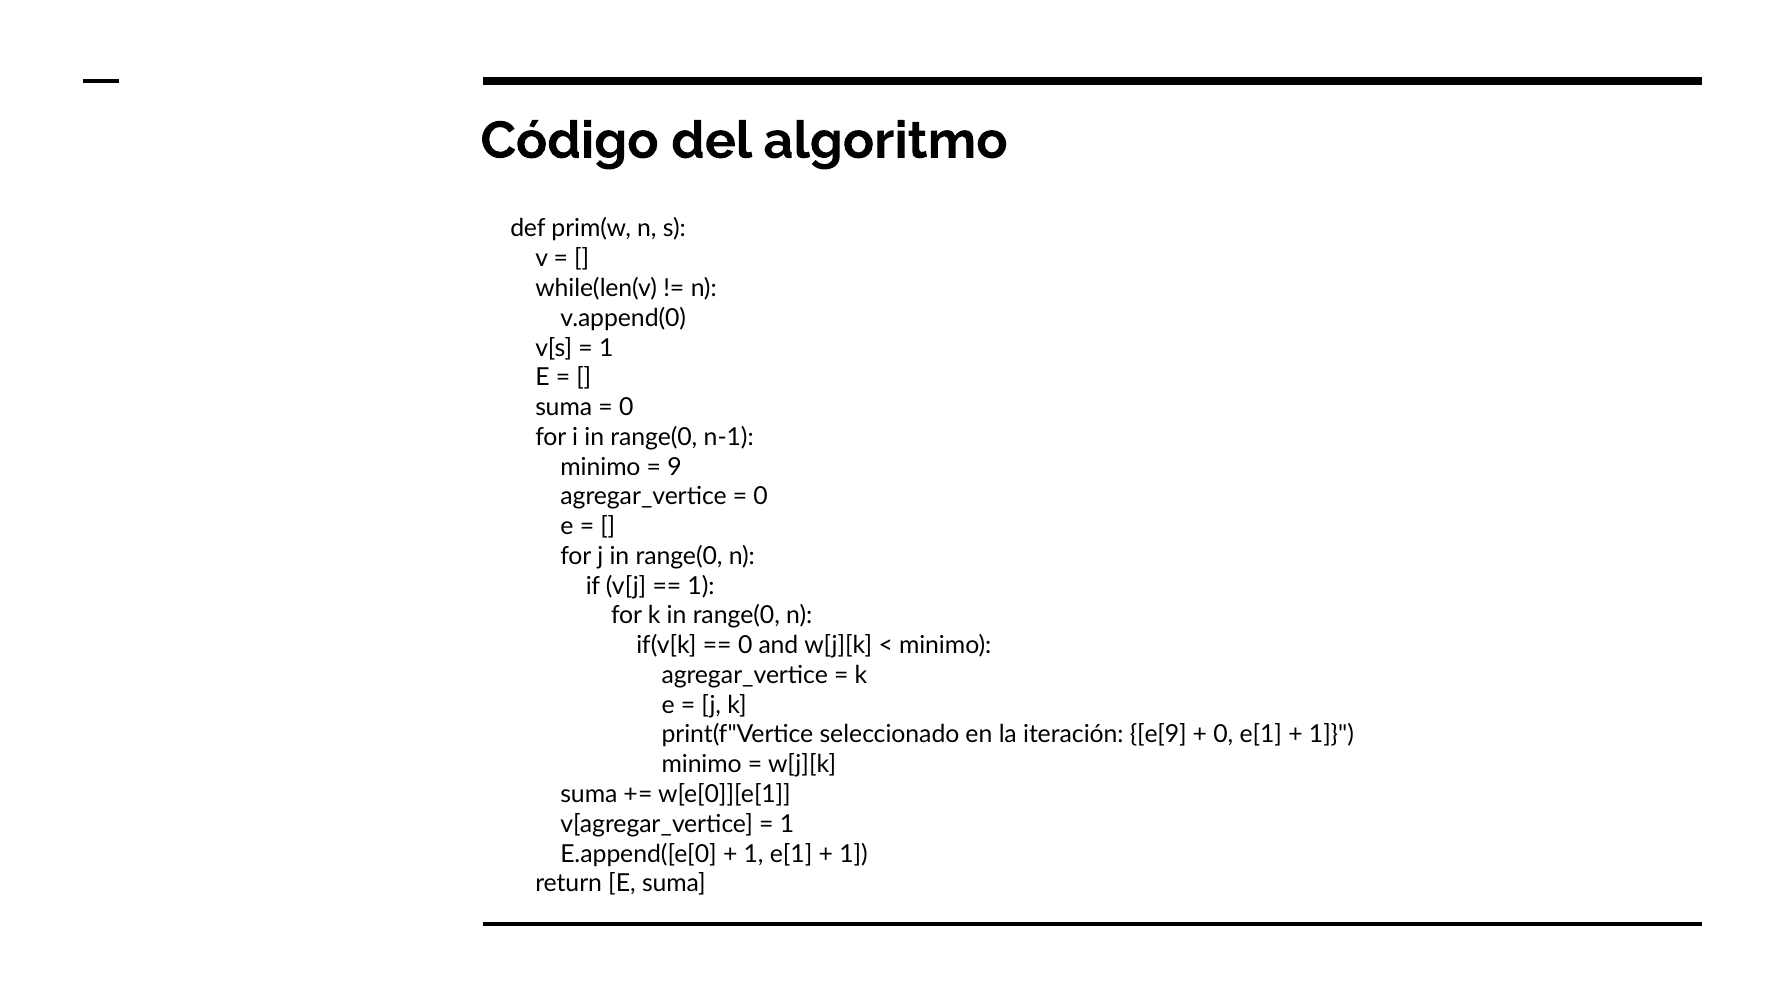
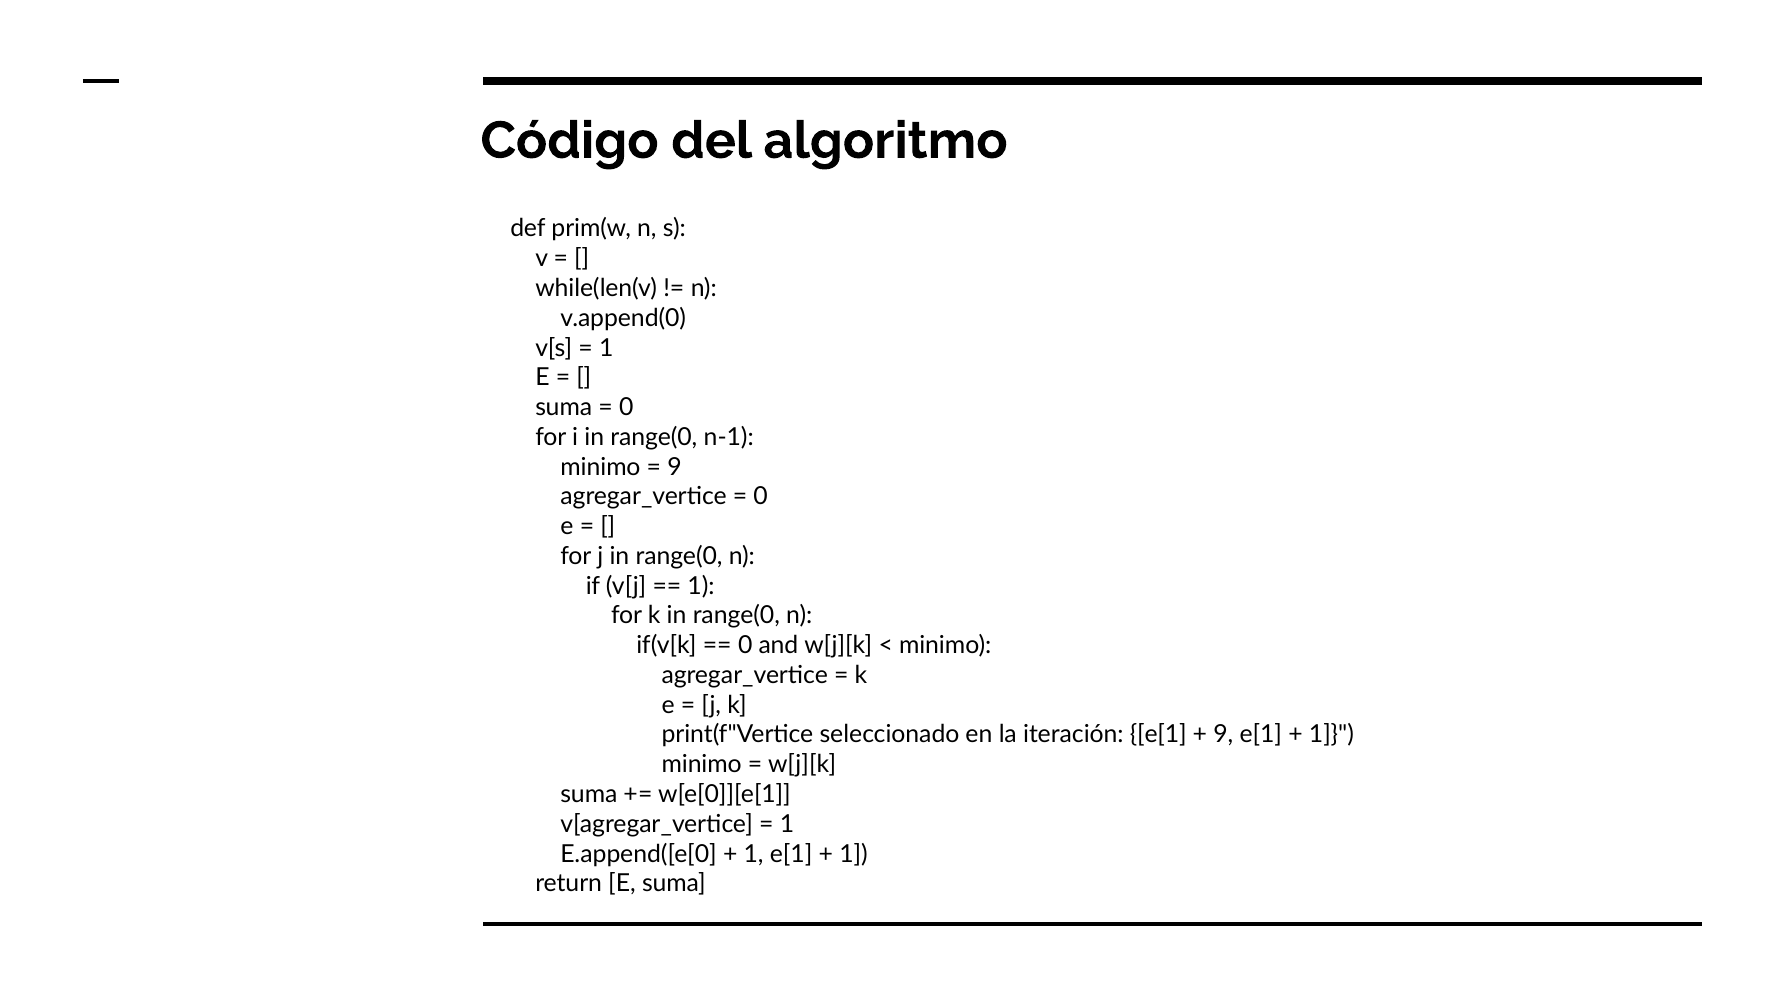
iteración e[9: e[9 -> e[1
0 at (1223, 735): 0 -> 9
